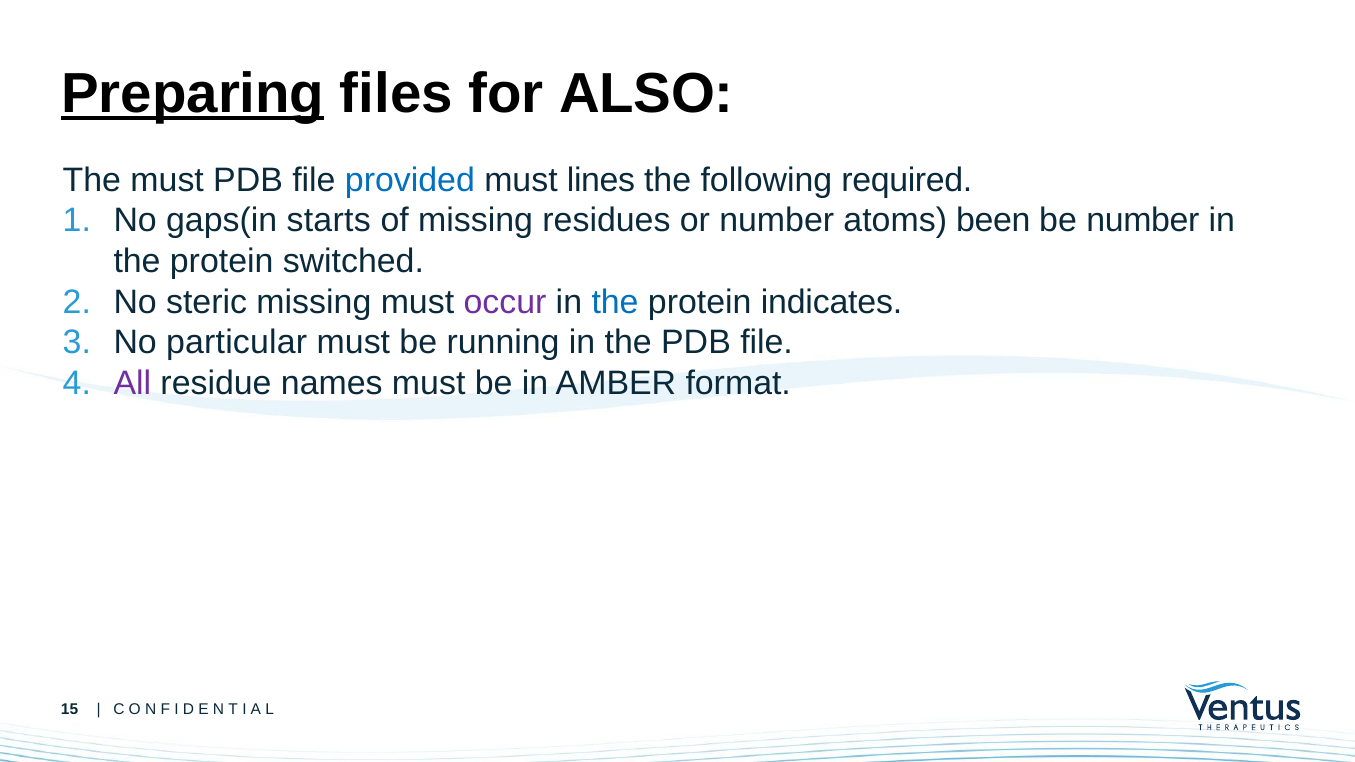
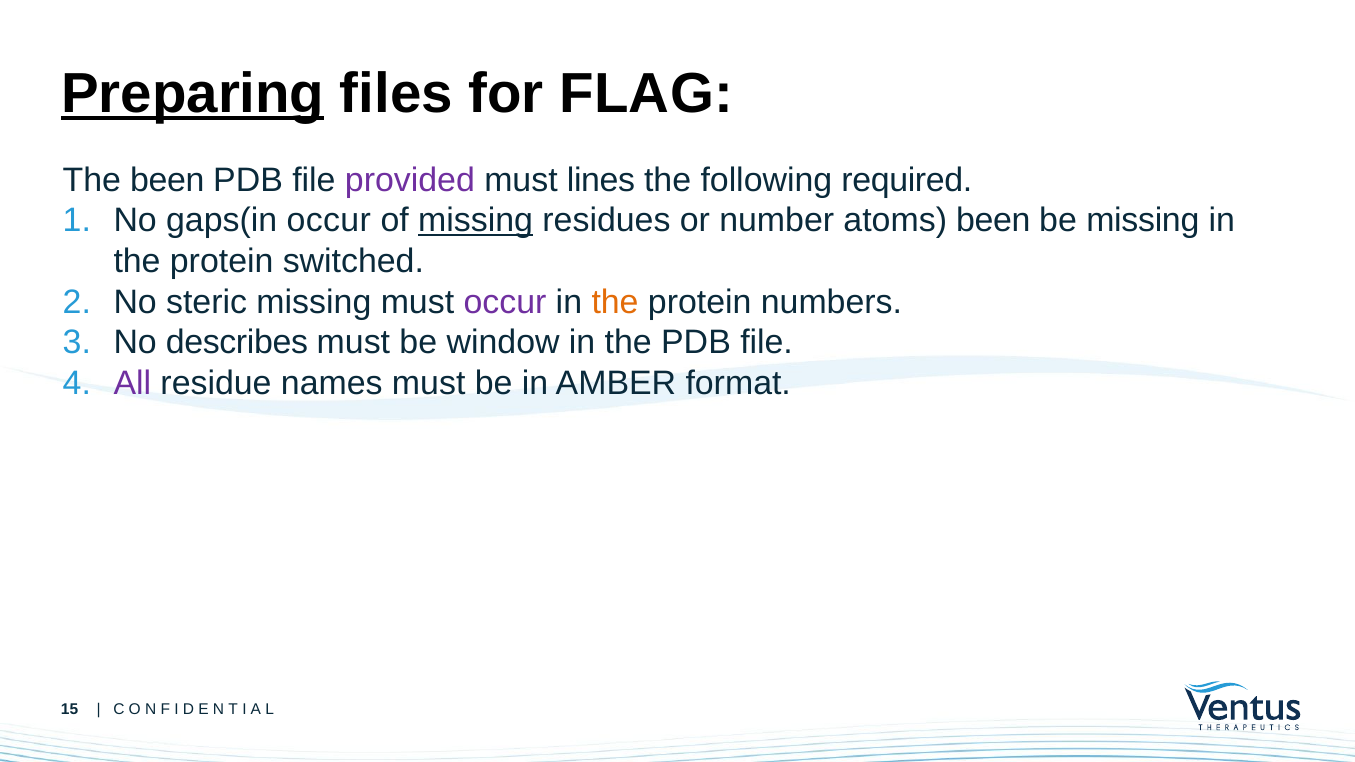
ALSO: ALSO -> FLAG
The must: must -> been
provided colour: blue -> purple
gaps(in starts: starts -> occur
missing at (476, 221) underline: none -> present
be number: number -> missing
the at (615, 302) colour: blue -> orange
indicates: indicates -> numbers
particular: particular -> describes
running: running -> window
